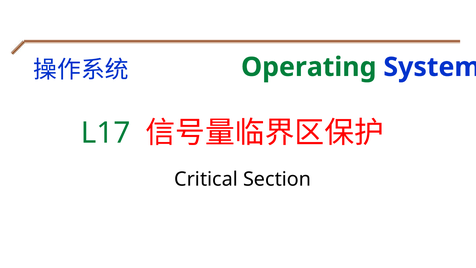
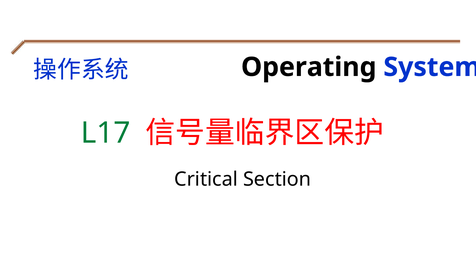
Operating colour: green -> black
